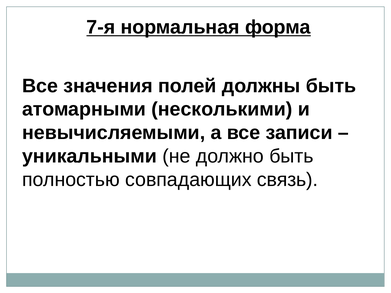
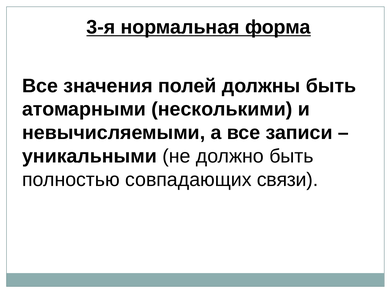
7-я: 7-я -> 3-я
связь: связь -> связи
